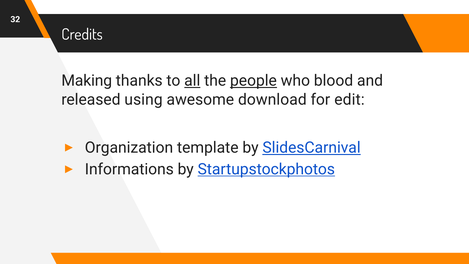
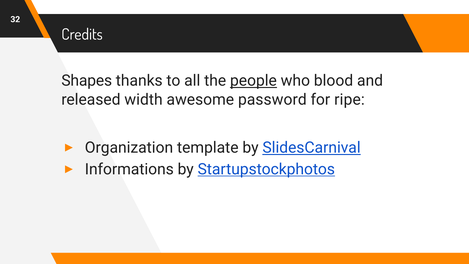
Making: Making -> Shapes
all underline: present -> none
using: using -> width
download: download -> password
edit: edit -> ripe
